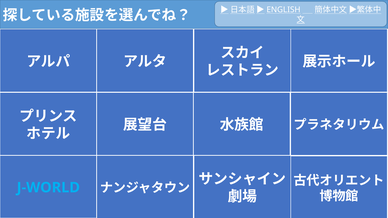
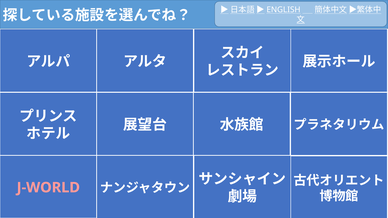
J-WORLD colour: light blue -> pink
